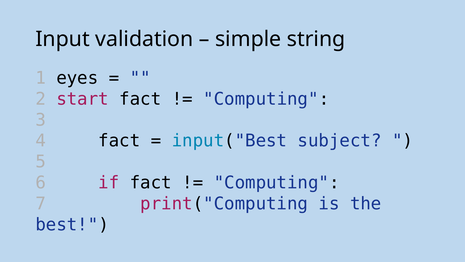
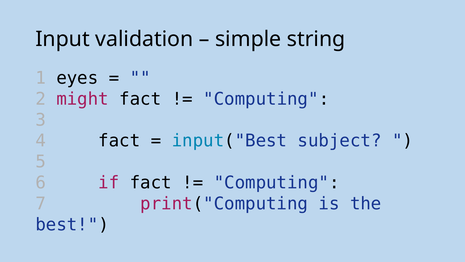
start: start -> might
